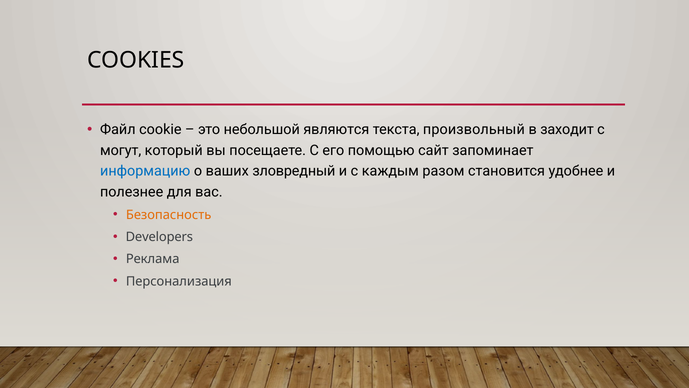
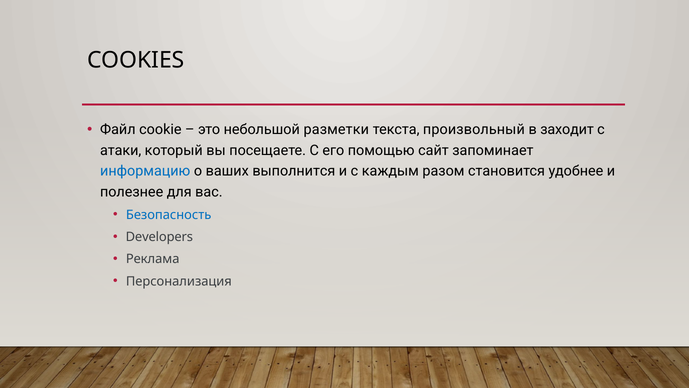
являются: являются -> разметки
могут: могут -> атаки
зловредный: зловредный -> выполнится
Безопасность colour: orange -> blue
